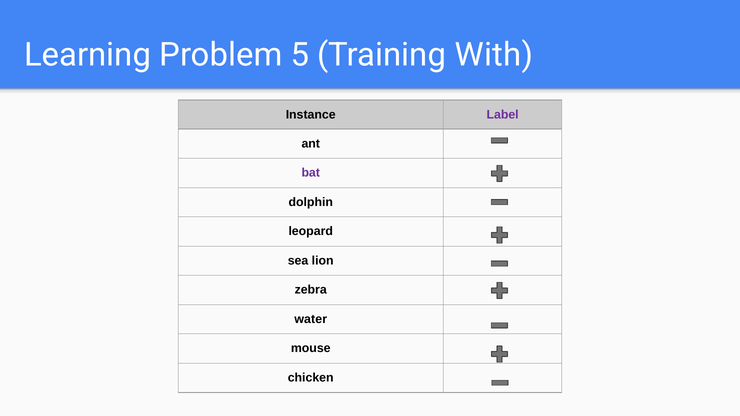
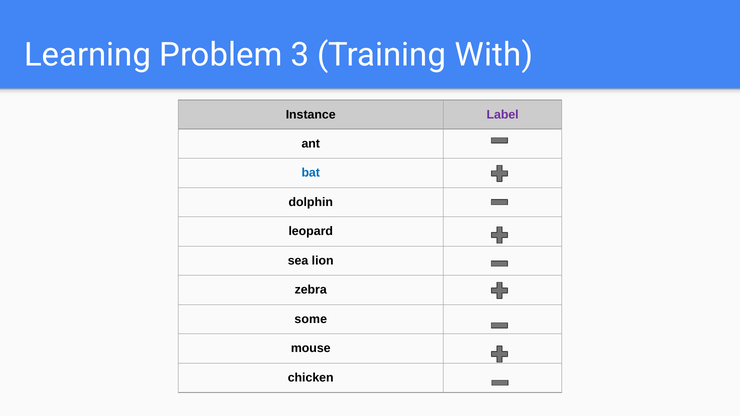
5: 5 -> 3
bat colour: purple -> blue
water: water -> some
